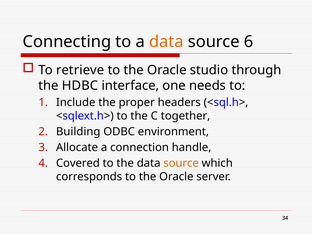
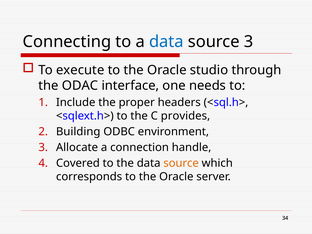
data at (166, 42) colour: orange -> blue
source 6: 6 -> 3
retrieve: retrieve -> execute
HDBC: HDBC -> ODAC
together: together -> provides
